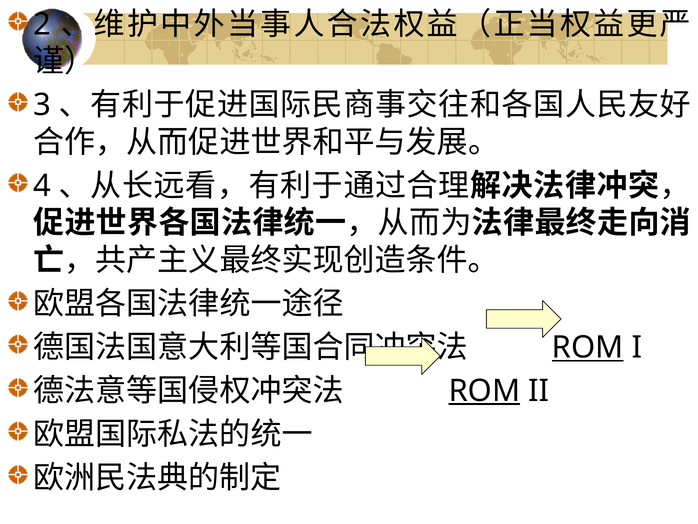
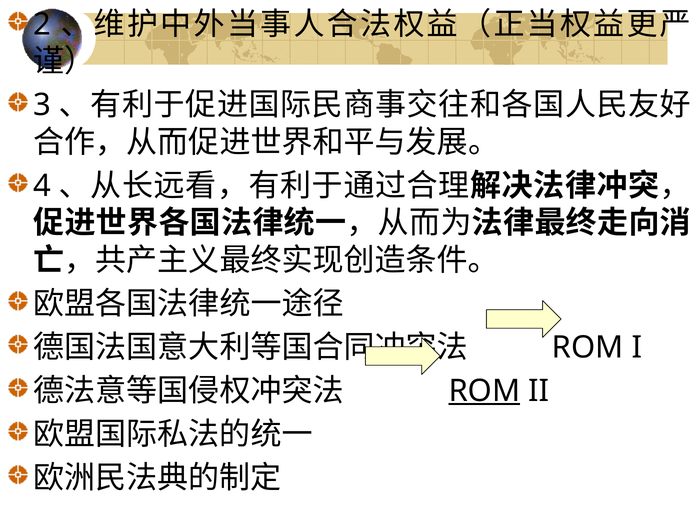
ROM at (588, 347) underline: present -> none
